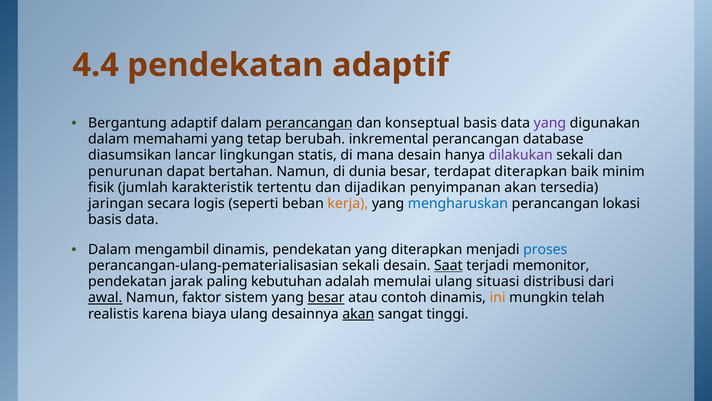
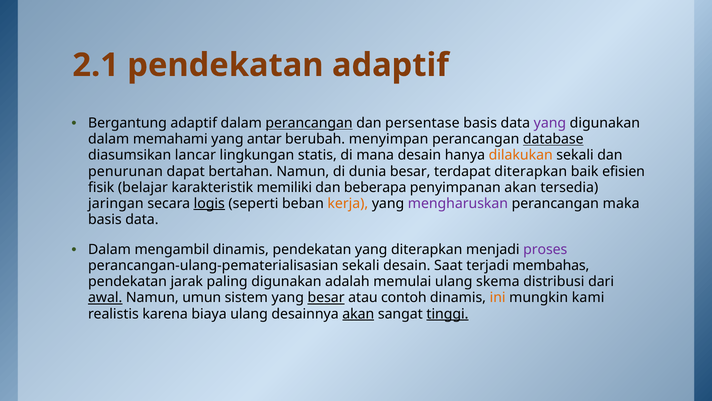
4.4: 4.4 -> 2.1
konseptual: konseptual -> persentase
tetap: tetap -> antar
inkremental: inkremental -> menyimpan
database underline: none -> present
dilakukan colour: purple -> orange
minim: minim -> efisien
jumlah: jumlah -> belajar
tertentu: tertentu -> memiliki
dijadikan: dijadikan -> beberapa
logis underline: none -> present
mengharuskan colour: blue -> purple
lokasi: lokasi -> maka
proses colour: blue -> purple
Saat underline: present -> none
memonitor: memonitor -> membahas
paling kebutuhan: kebutuhan -> digunakan
situasi: situasi -> skema
faktor: faktor -> umun
telah: telah -> kami
tinggi underline: none -> present
